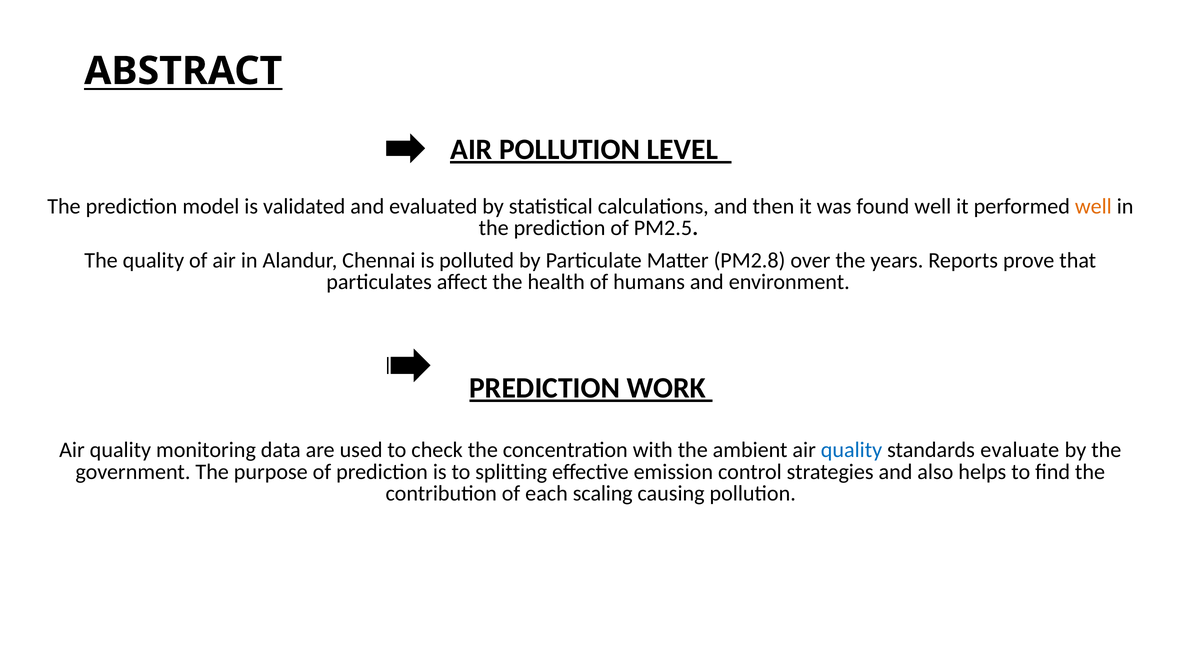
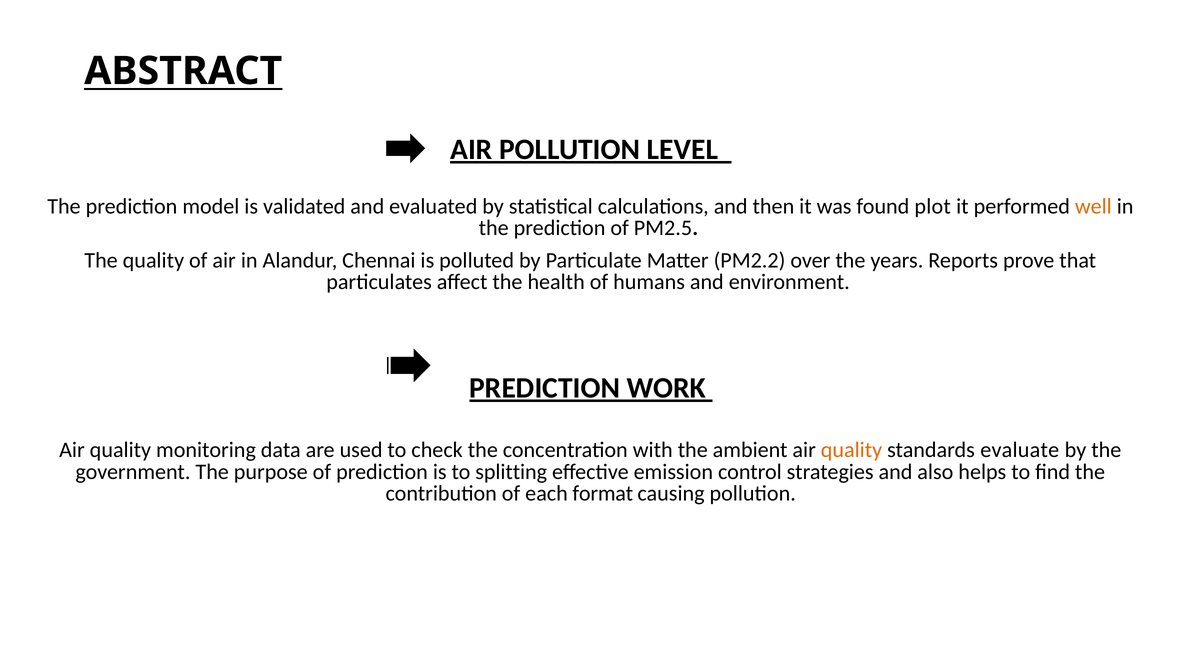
found well: well -> plot
PM2.8: PM2.8 -> PM2.2
quality at (852, 450) colour: blue -> orange
scaling: scaling -> format
